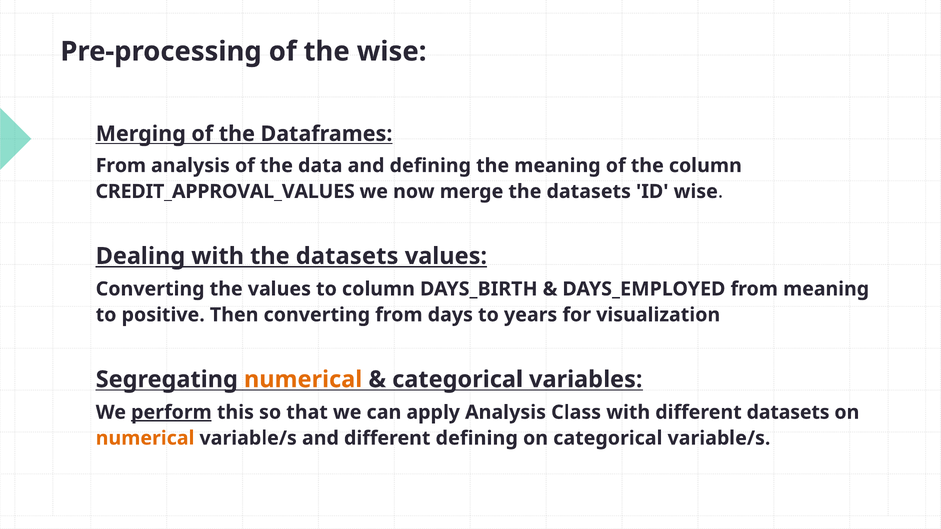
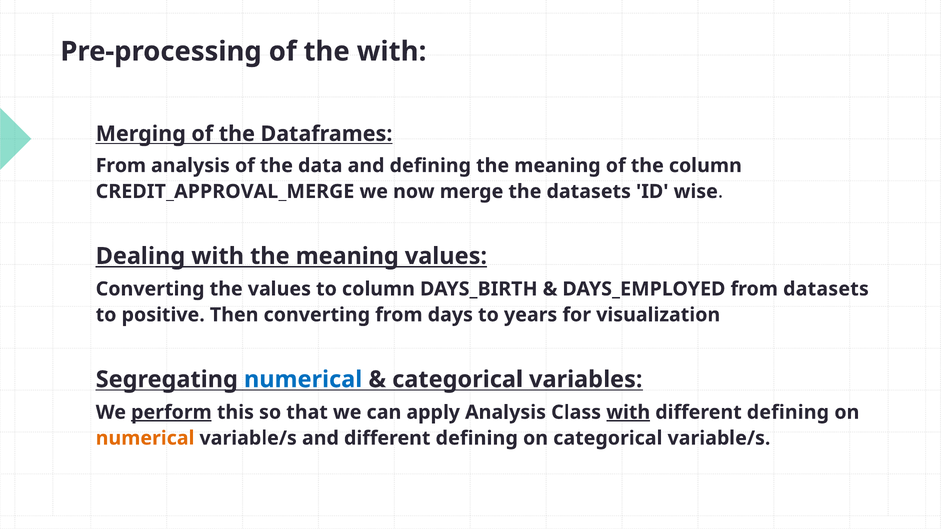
the wise: wise -> with
CREDIT_APPROVAL_VALUES: CREDIT_APPROVAL_VALUES -> CREDIT_APPROVAL_MERGE
with the datasets: datasets -> meaning
from meaning: meaning -> datasets
numerical at (303, 380) colour: orange -> blue
with at (628, 413) underline: none -> present
datasets at (788, 413): datasets -> defining
